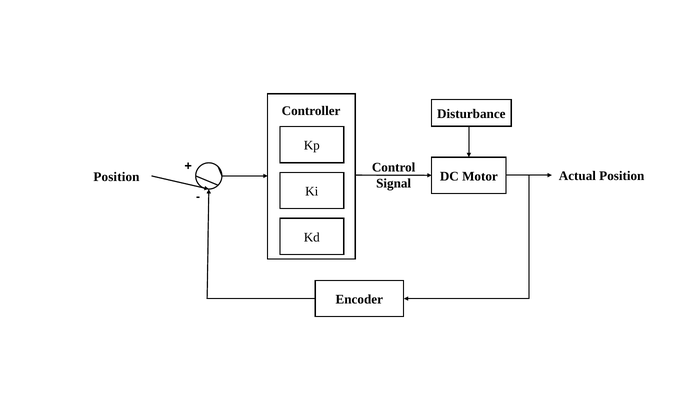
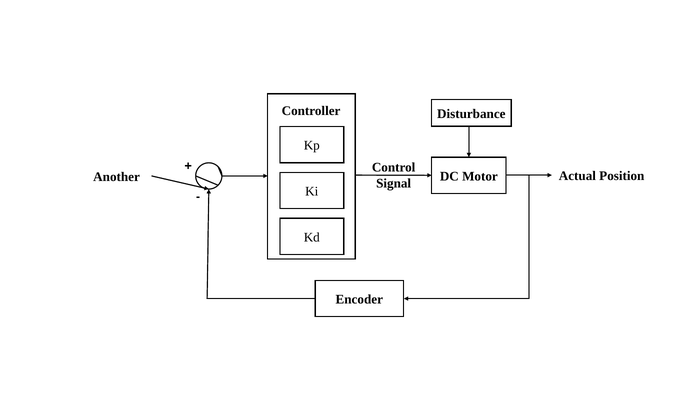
Position at (116, 177): Position -> Another
